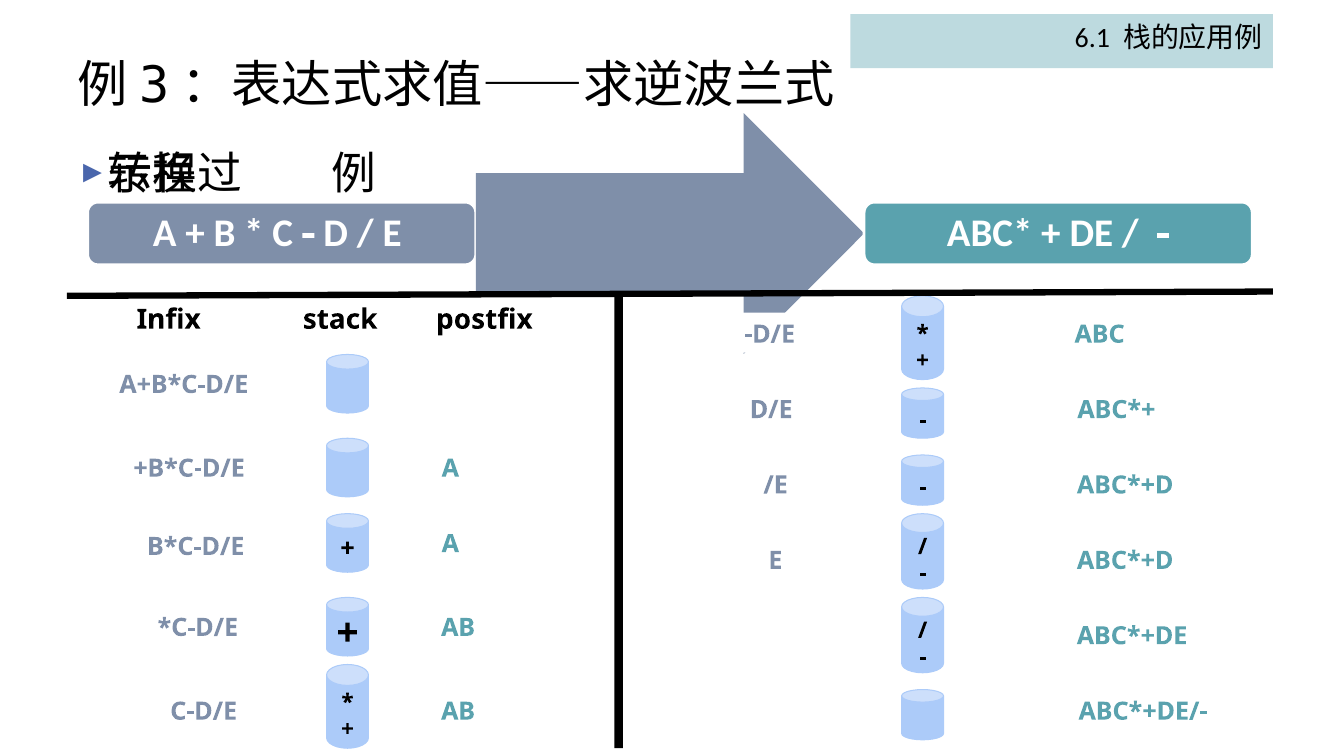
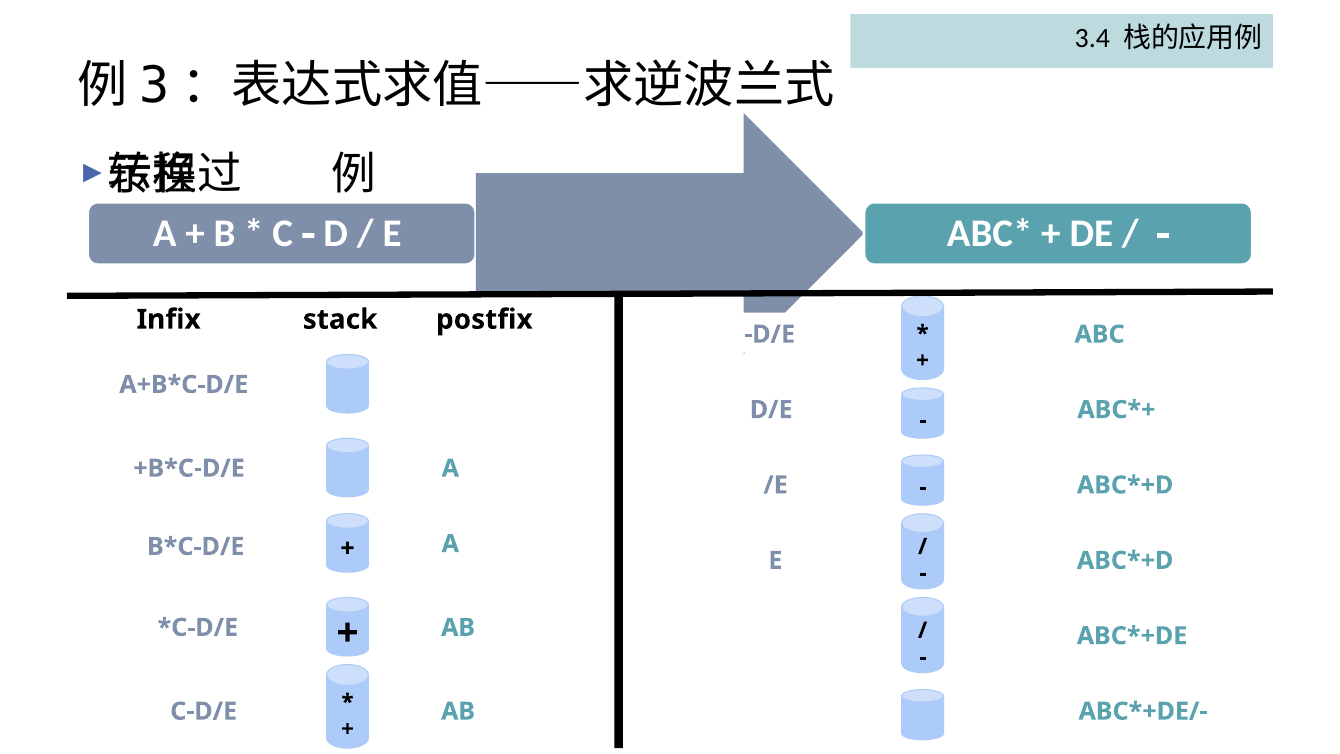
6.1: 6.1 -> 3.4
